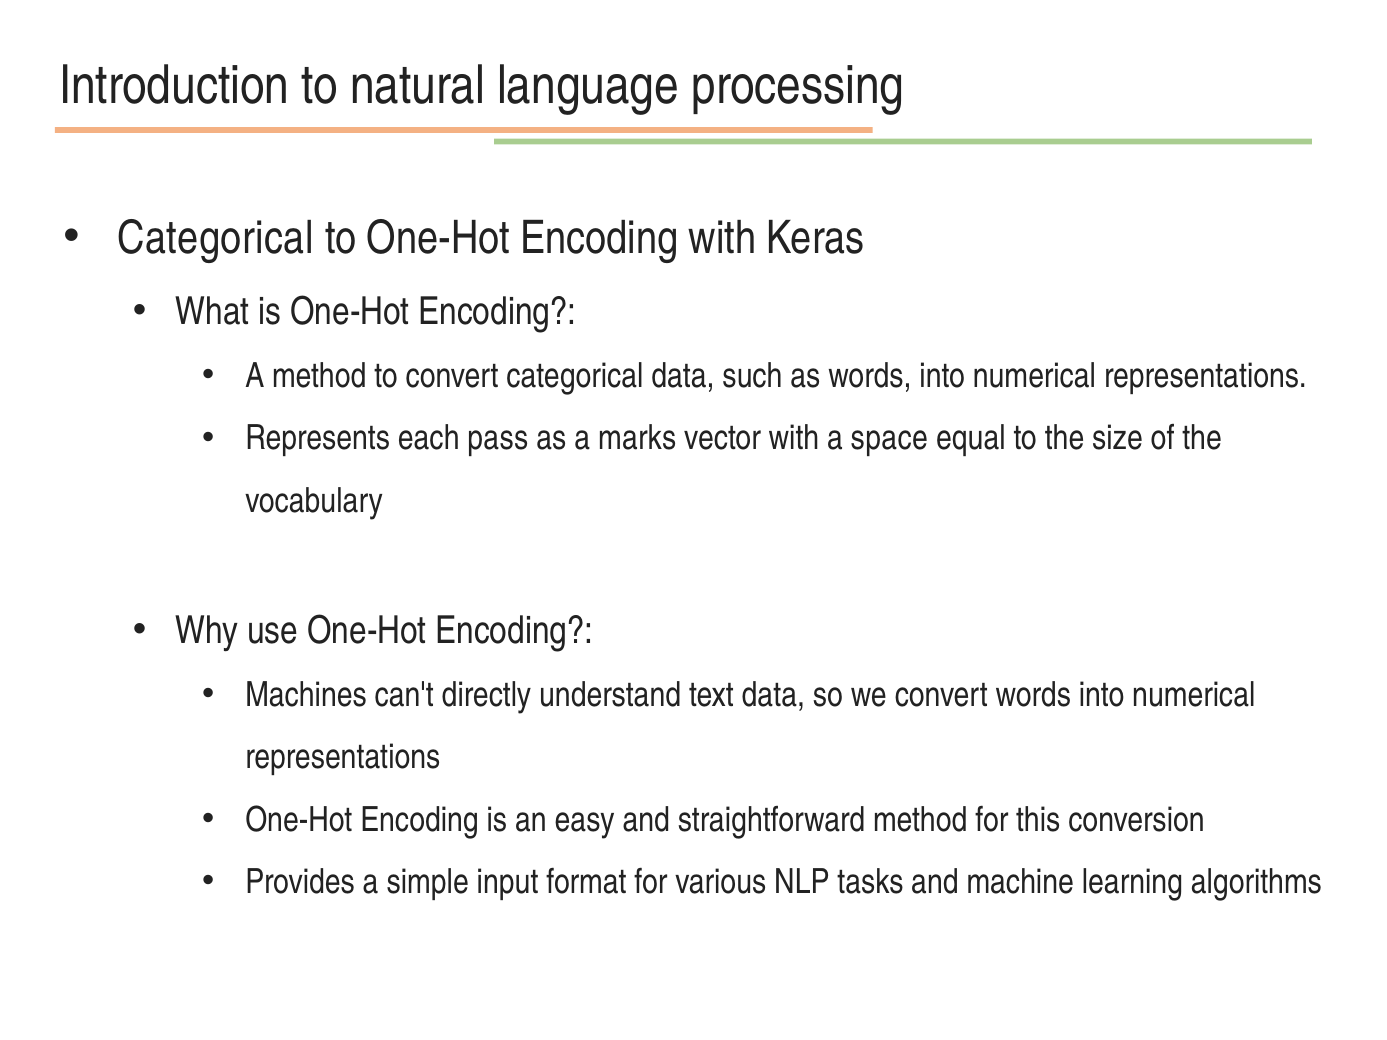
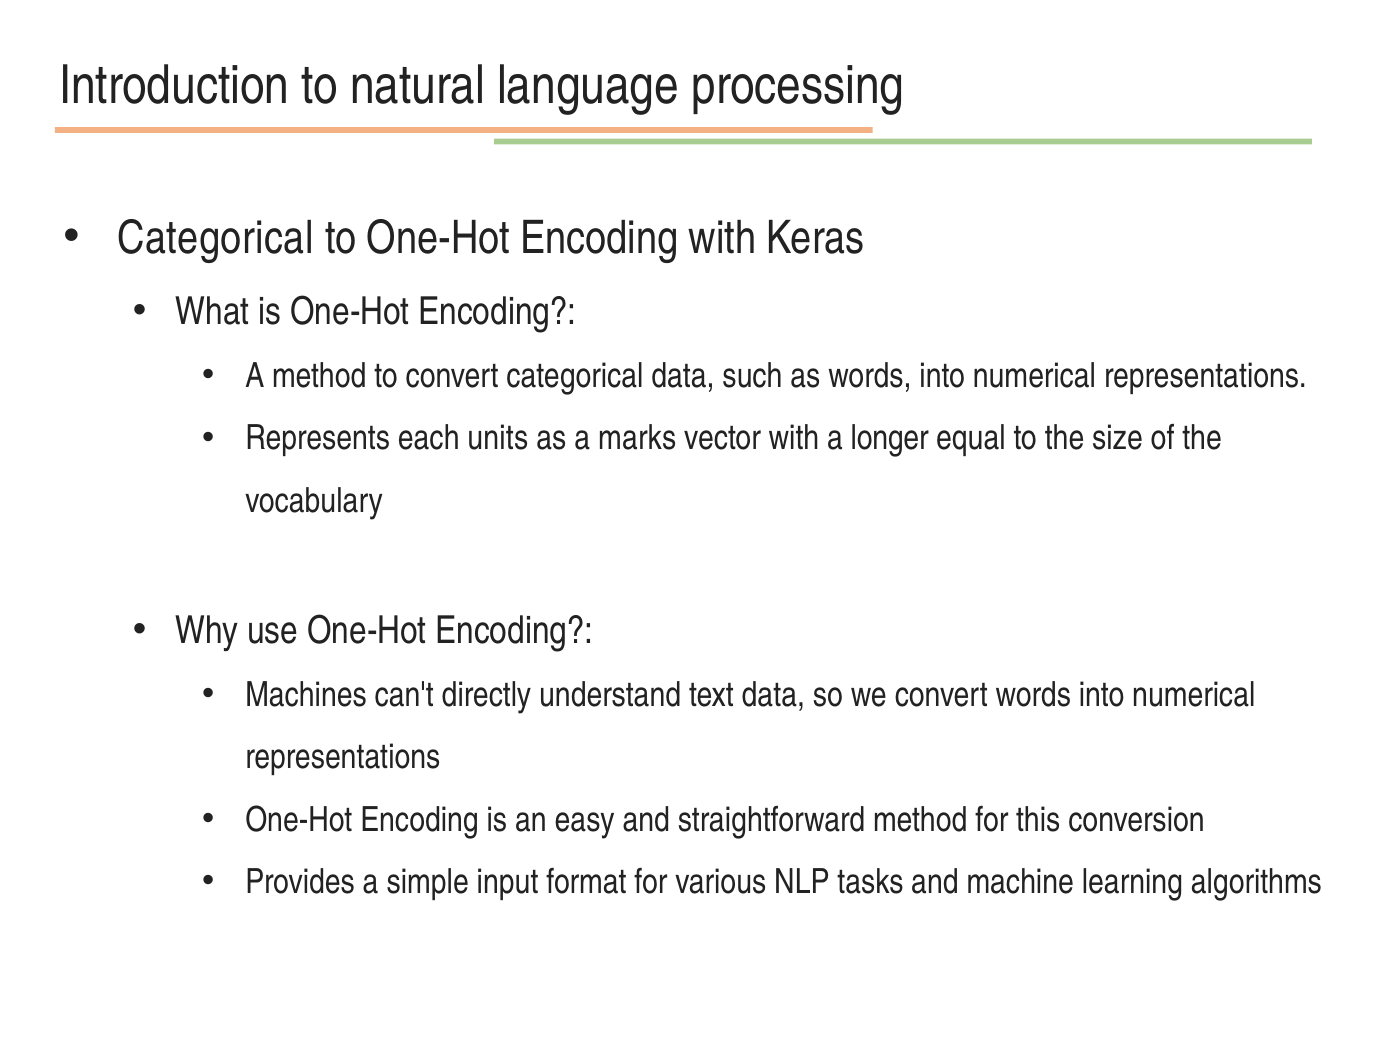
pass: pass -> units
space: space -> longer
